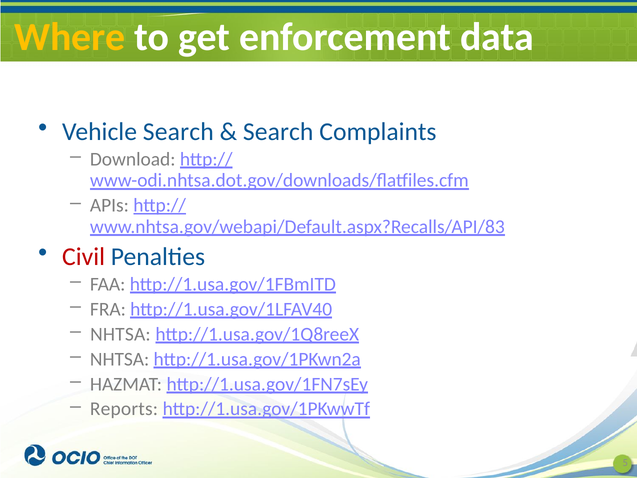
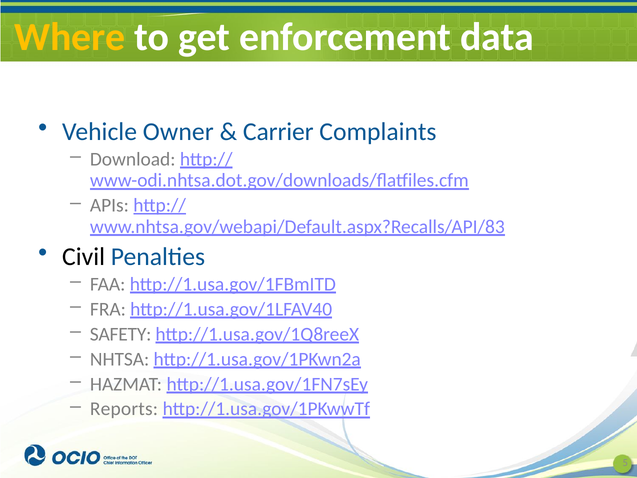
Vehicle Search: Search -> Owner
Search at (278, 132): Search -> Carrier
Civil colour: red -> black
NHTSA at (120, 334): NHTSA -> SAFETY
